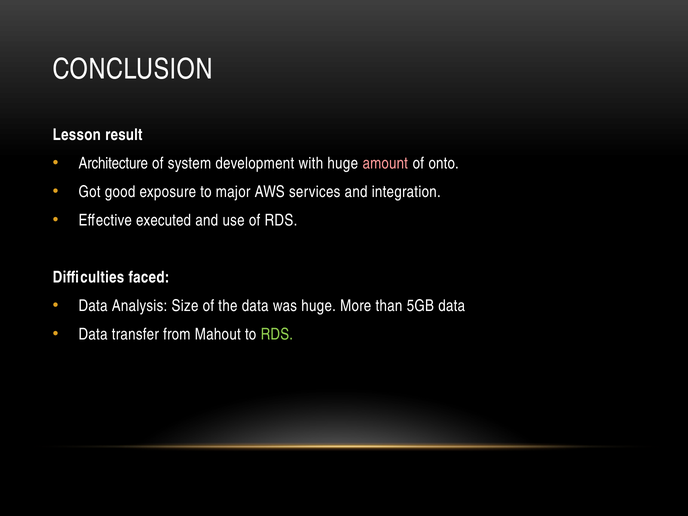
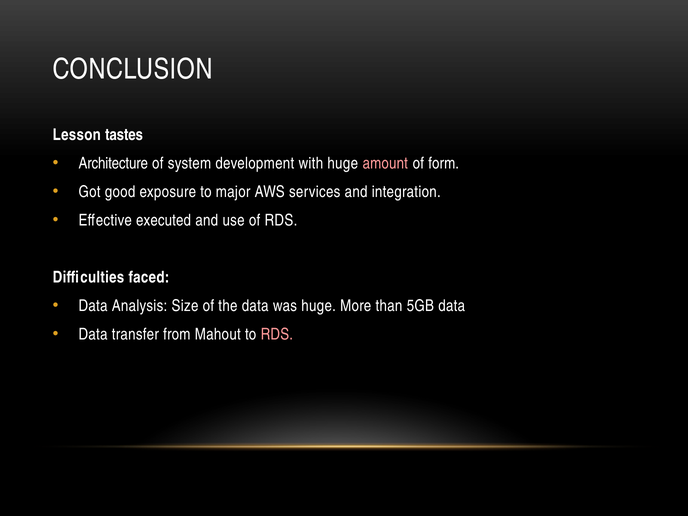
result: result -> tastes
onto: onto -> form
RDS at (277, 334) colour: light green -> pink
